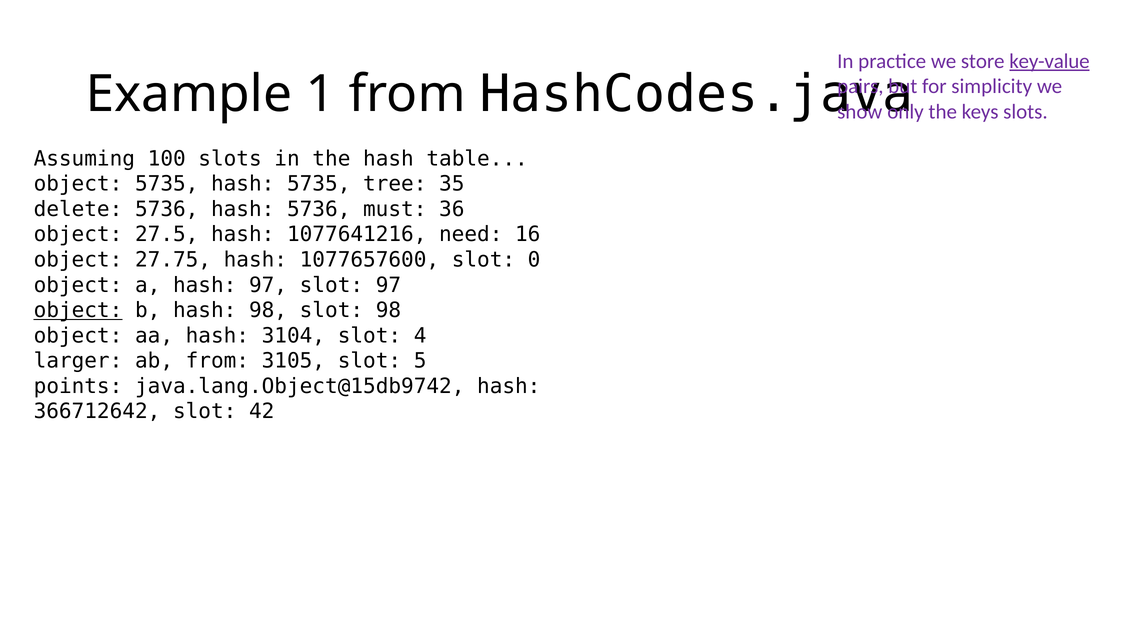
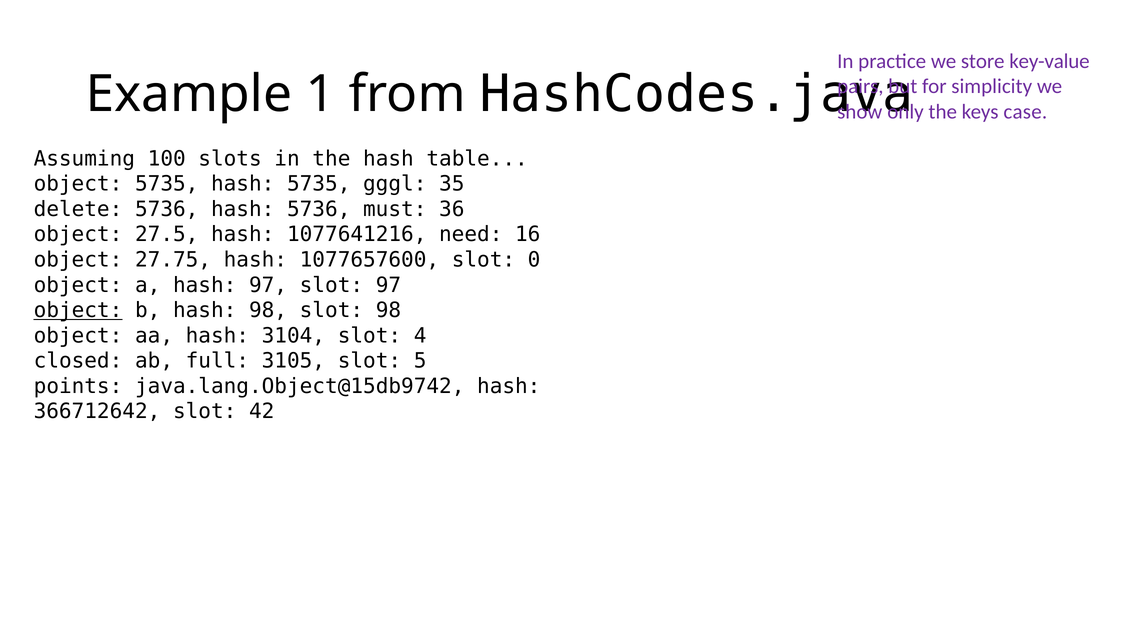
key-value underline: present -> none
keys slots: slots -> case
tree: tree -> gggl
larger: larger -> closed
ab from: from -> full
